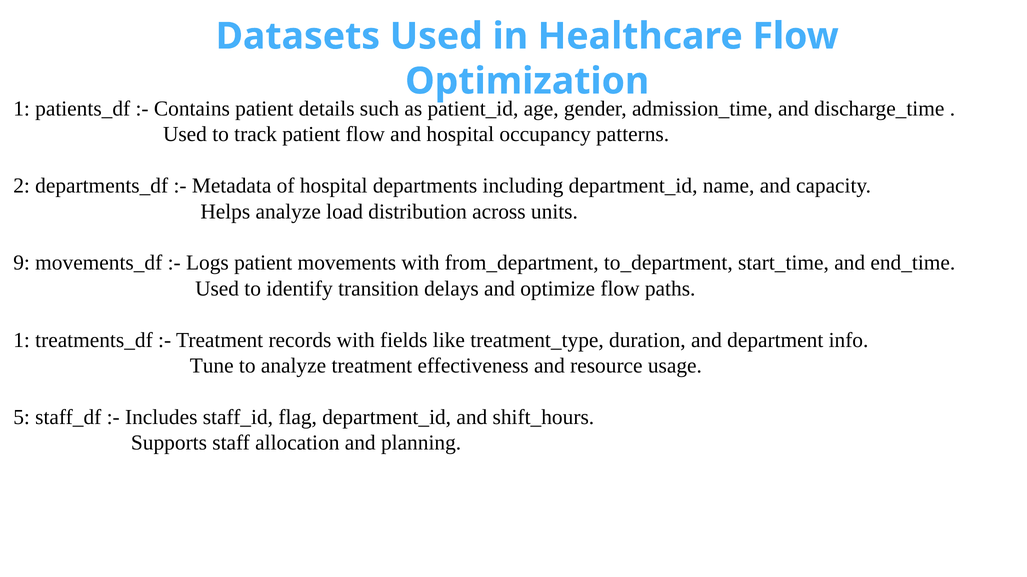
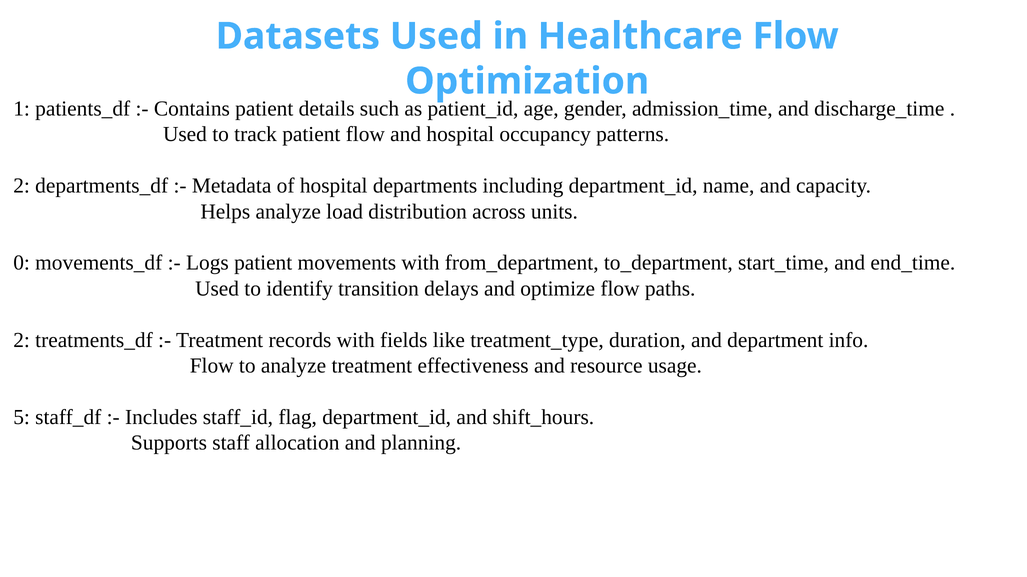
9: 9 -> 0
1 at (22, 340): 1 -> 2
Tune at (212, 366): Tune -> Flow
